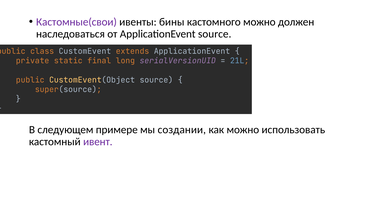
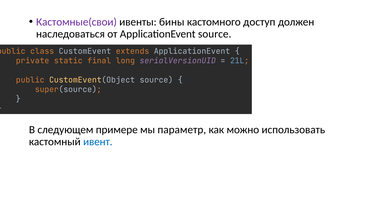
кастомного можно: можно -> доступ
создании: создании -> параметр
ивент colour: purple -> blue
